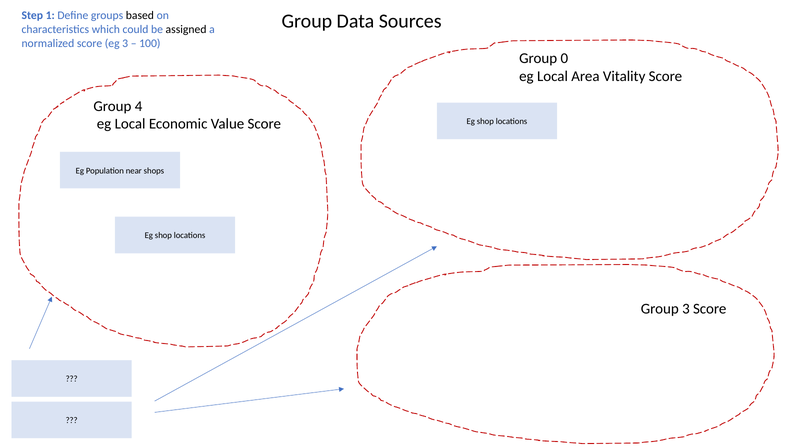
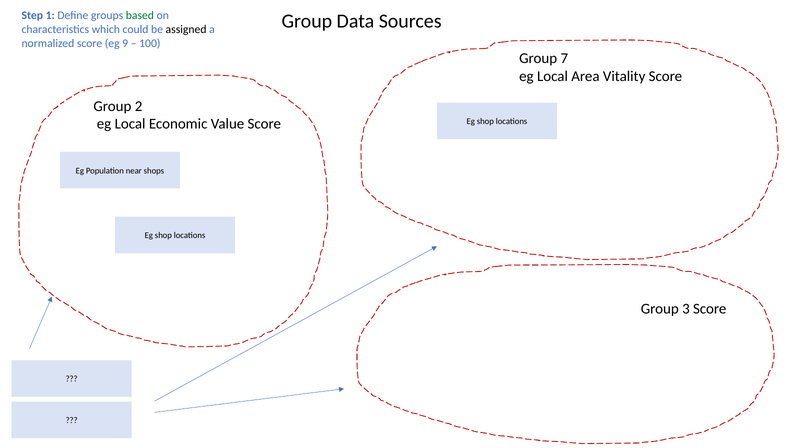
based colour: black -> green
eg 3: 3 -> 9
0: 0 -> 7
4: 4 -> 2
